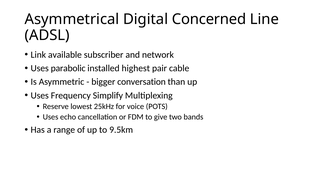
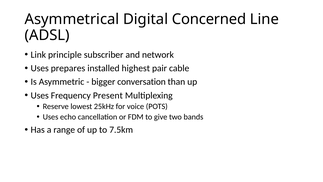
available: available -> principle
parabolic: parabolic -> prepares
Simplify: Simplify -> Present
9.5km: 9.5km -> 7.5km
